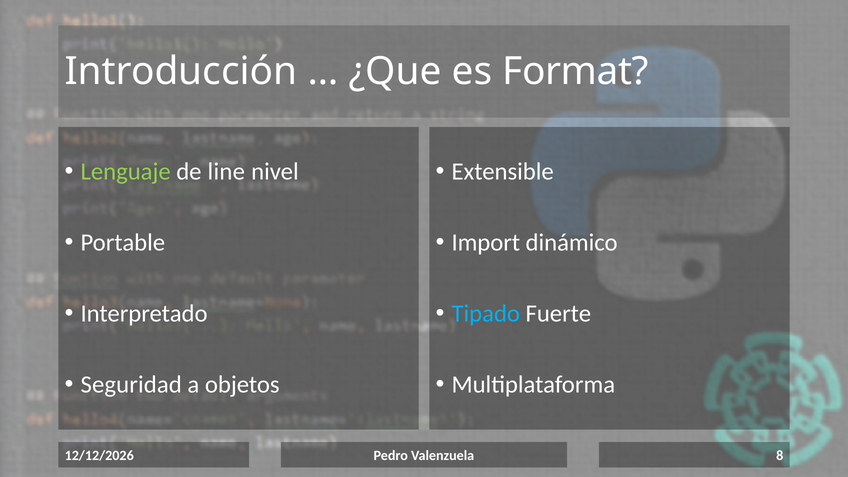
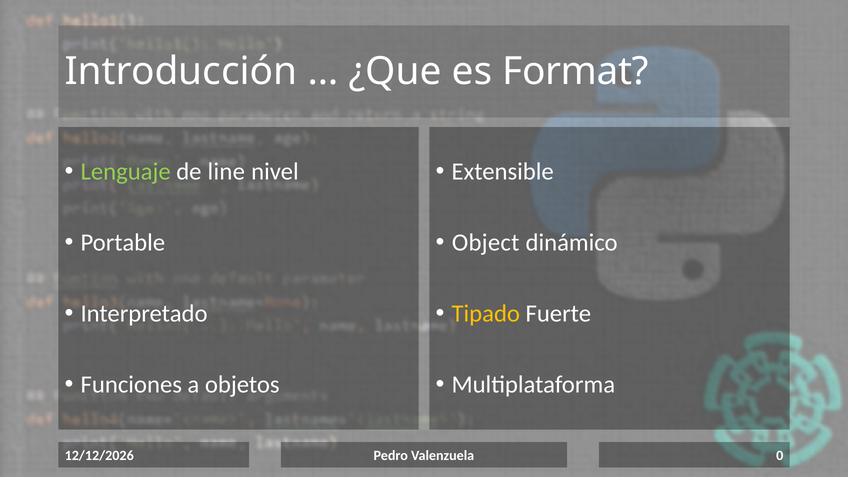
Import: Import -> Object
Tipado colour: light blue -> yellow
Seguridad: Seguridad -> Funciones
8: 8 -> 0
